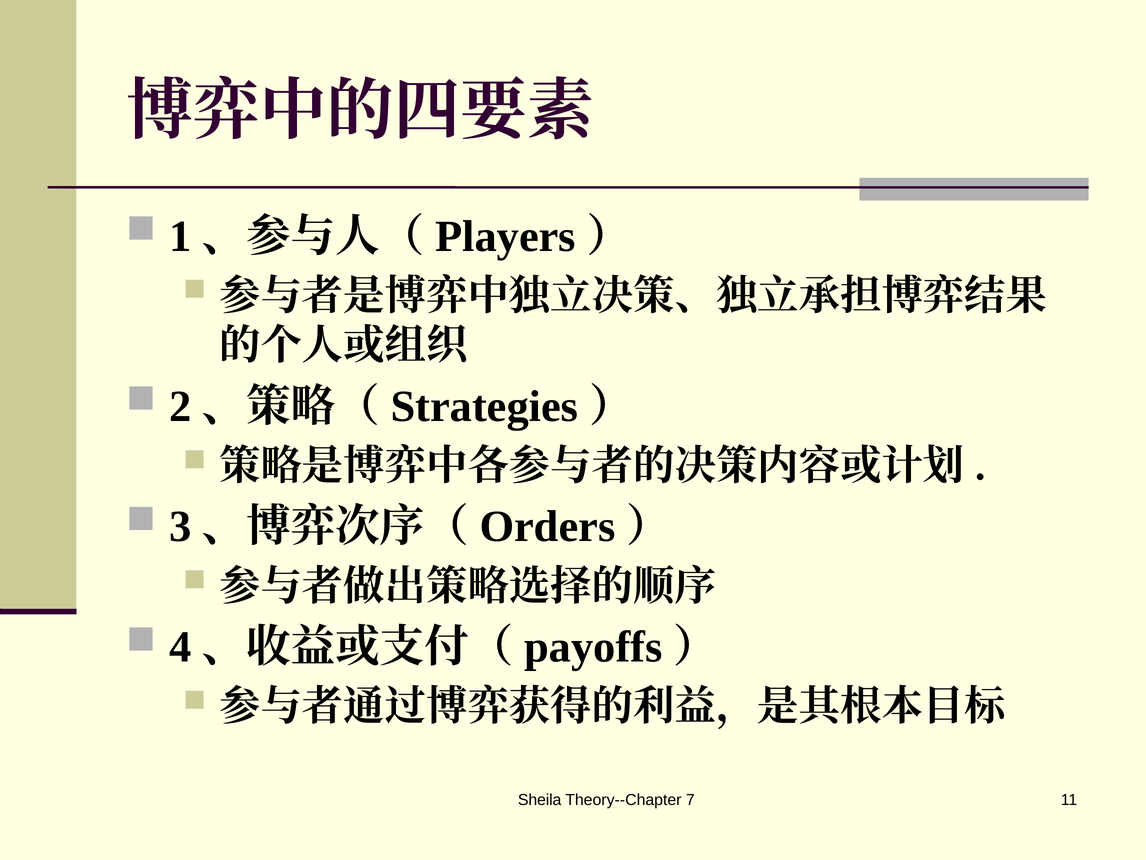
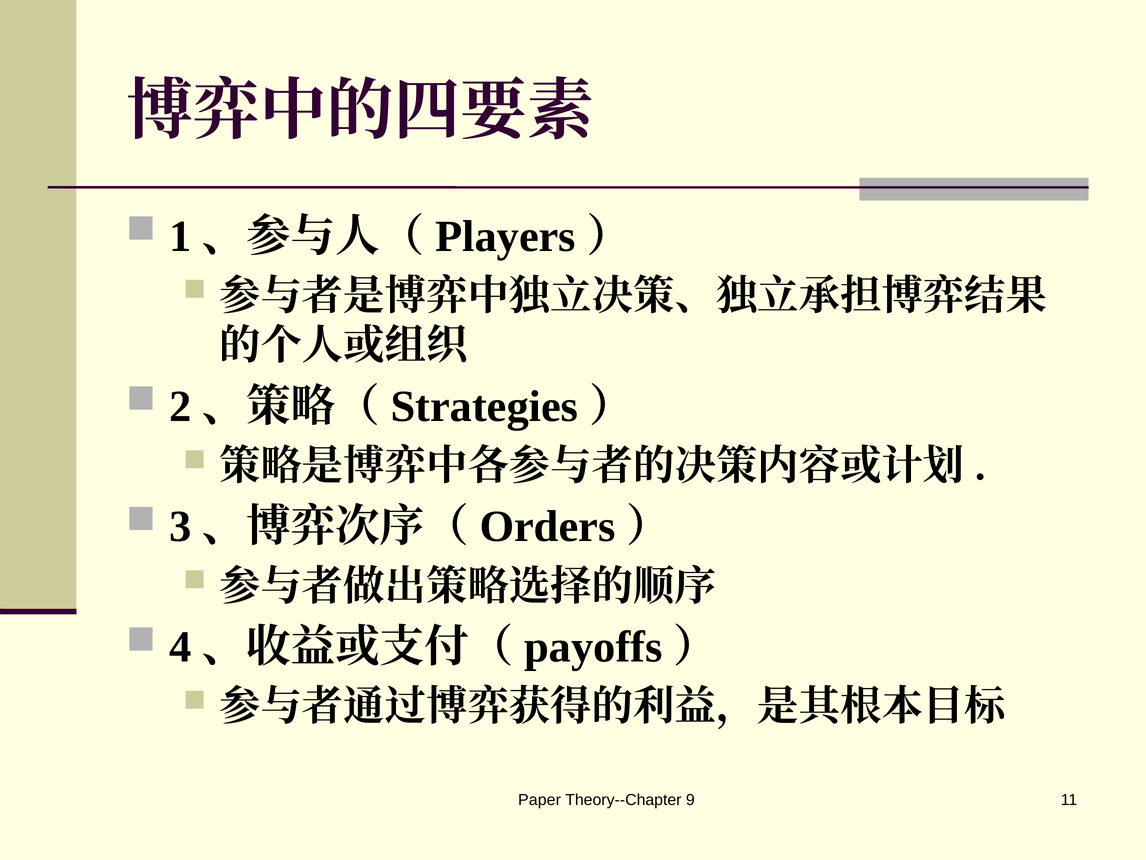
Sheila: Sheila -> Paper
7: 7 -> 9
